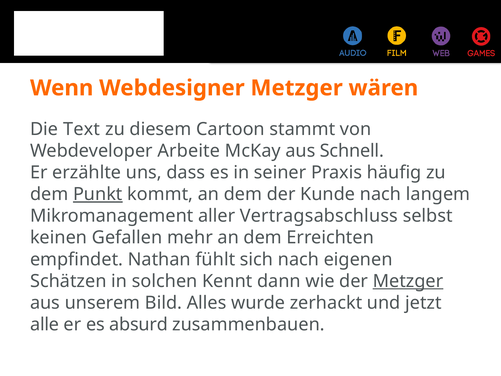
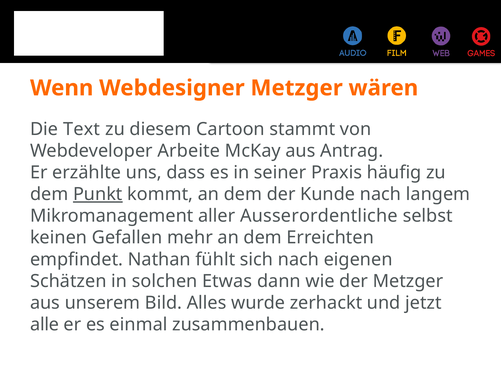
Schnell: Schnell -> Antrag
Vertragsabschluss: Vertragsabschluss -> Ausserordentliche
Kennt: Kennt -> Etwas
Metzger at (408, 281) underline: present -> none
absurd: absurd -> einmal
